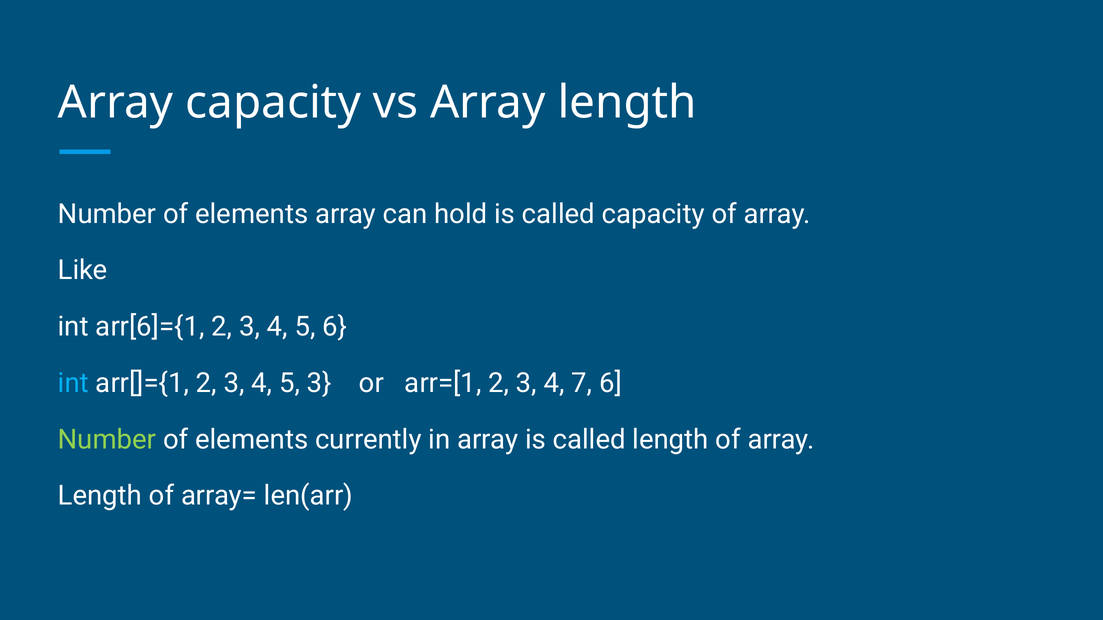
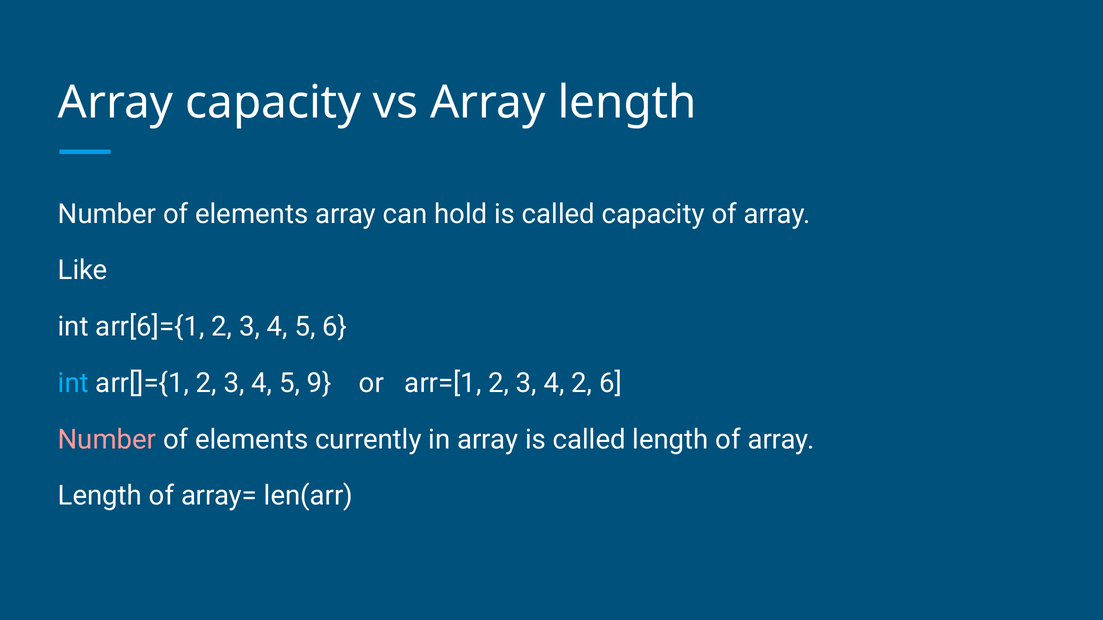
5 3: 3 -> 9
4 7: 7 -> 2
Number at (107, 440) colour: light green -> pink
